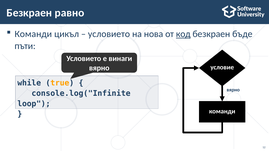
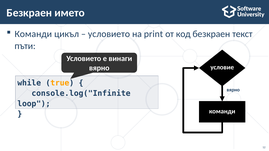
равно: равно -> името
нова: нова -> print
код underline: present -> none
бъде: бъде -> текст
